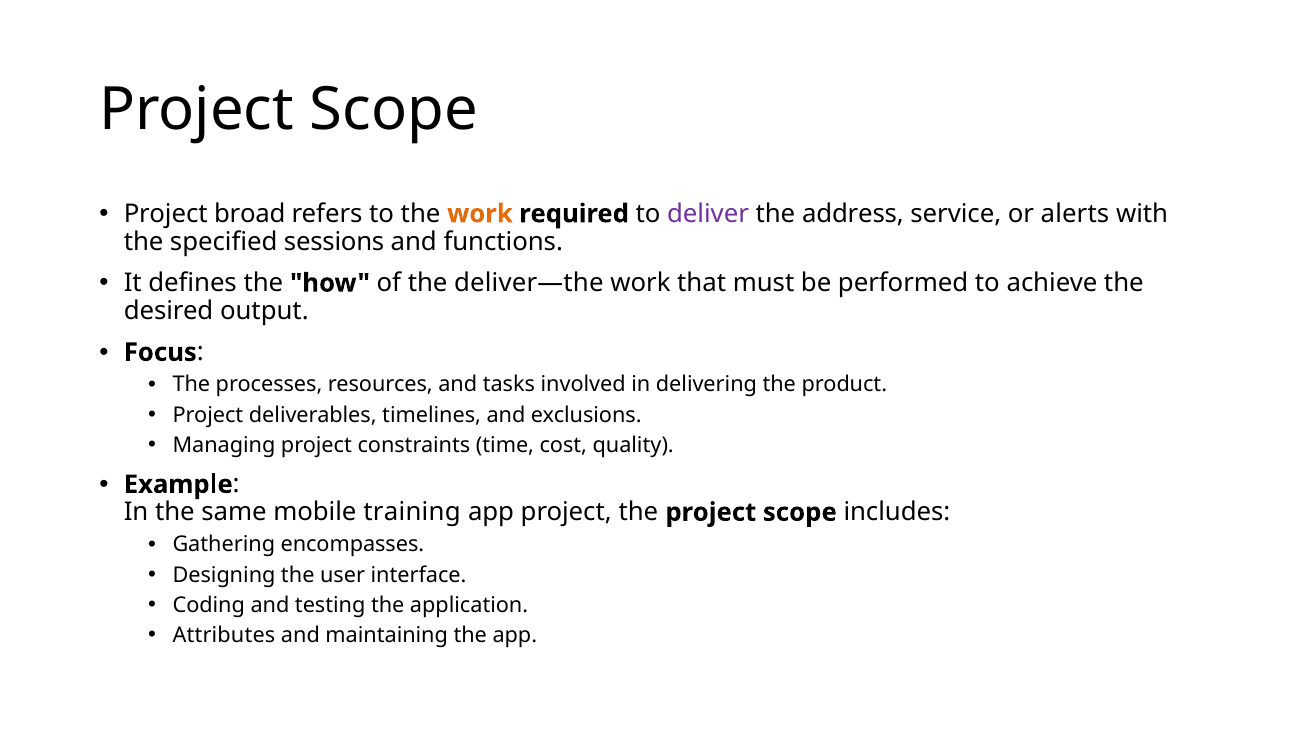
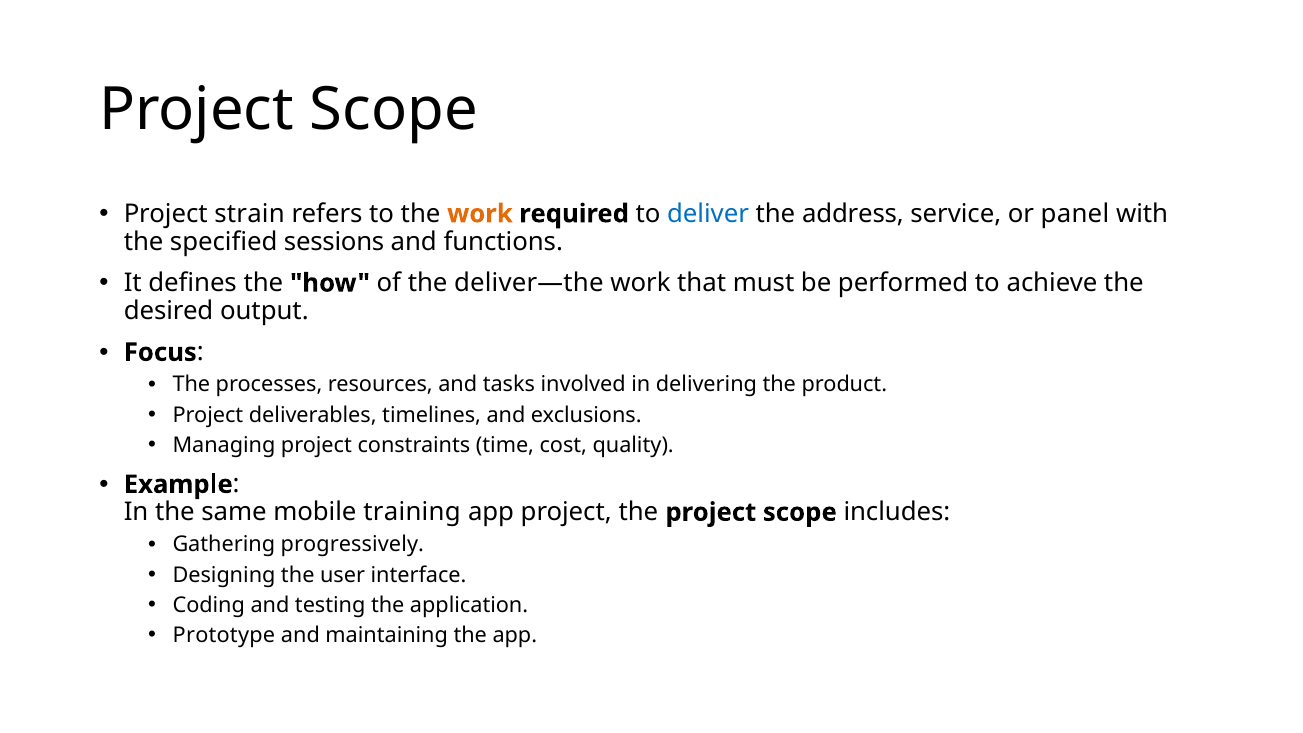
broad: broad -> strain
deliver colour: purple -> blue
alerts: alerts -> panel
encompasses: encompasses -> progressively
Attributes: Attributes -> Prototype
